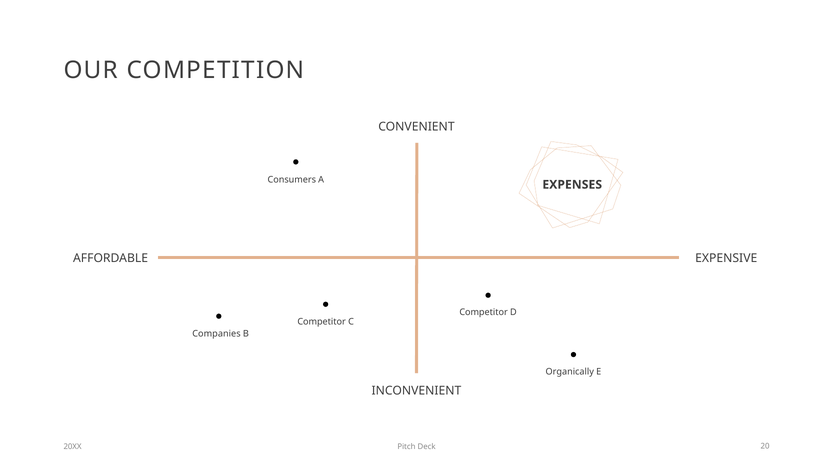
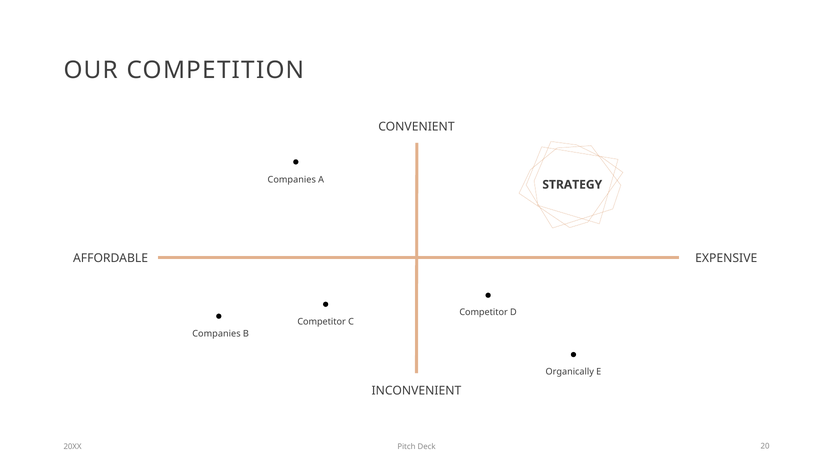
Consumers at (292, 180): Consumers -> Companies
EXPENSES: EXPENSES -> STRATEGY
